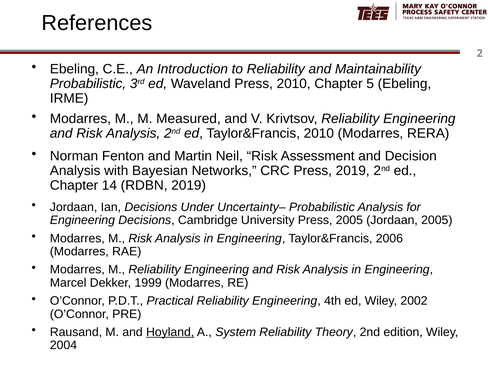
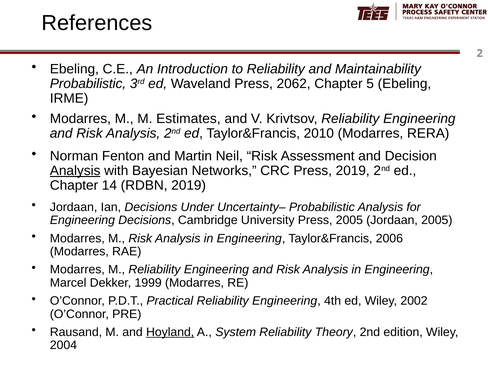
Press 2010: 2010 -> 2062
Measured: Measured -> Estimates
Analysis at (75, 171) underline: none -> present
